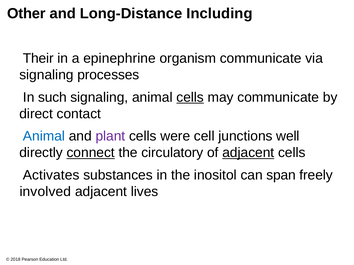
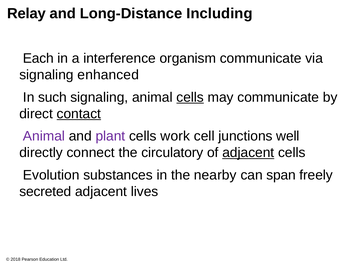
Other: Other -> Relay
Their: Their -> Each
epinephrine: epinephrine -> interference
processes: processes -> enhanced
contact underline: none -> present
Animal at (44, 136) colour: blue -> purple
were: were -> work
connect underline: present -> none
Activates: Activates -> Evolution
inositol: inositol -> nearby
involved: involved -> secreted
